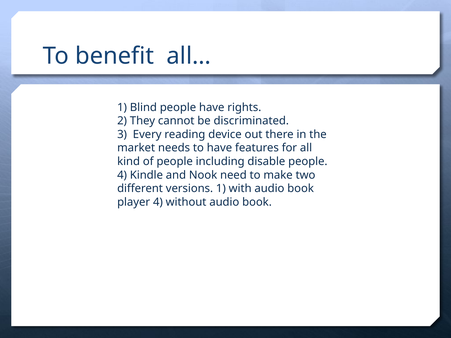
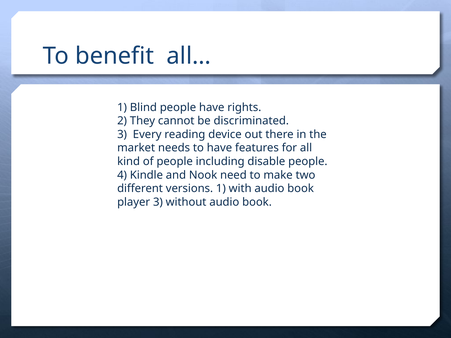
player 4: 4 -> 3
